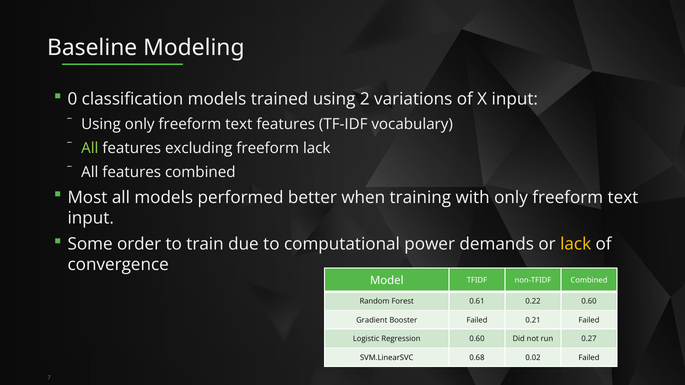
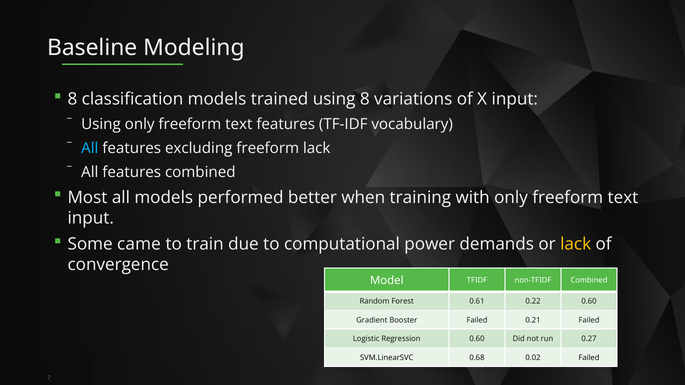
0 at (72, 99): 0 -> 8
using 2: 2 -> 8
All at (90, 148) colour: light green -> light blue
order: order -> came
